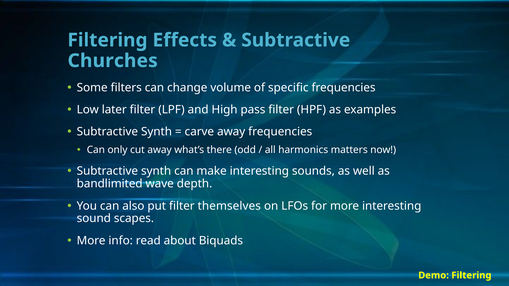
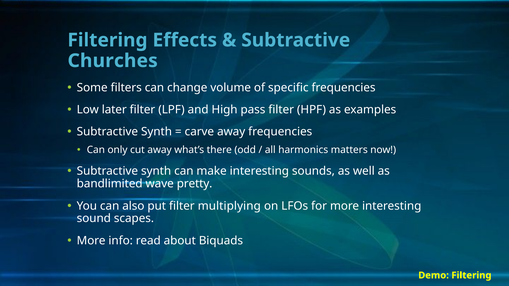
depth: depth -> pretty
themselves: themselves -> multiplying
